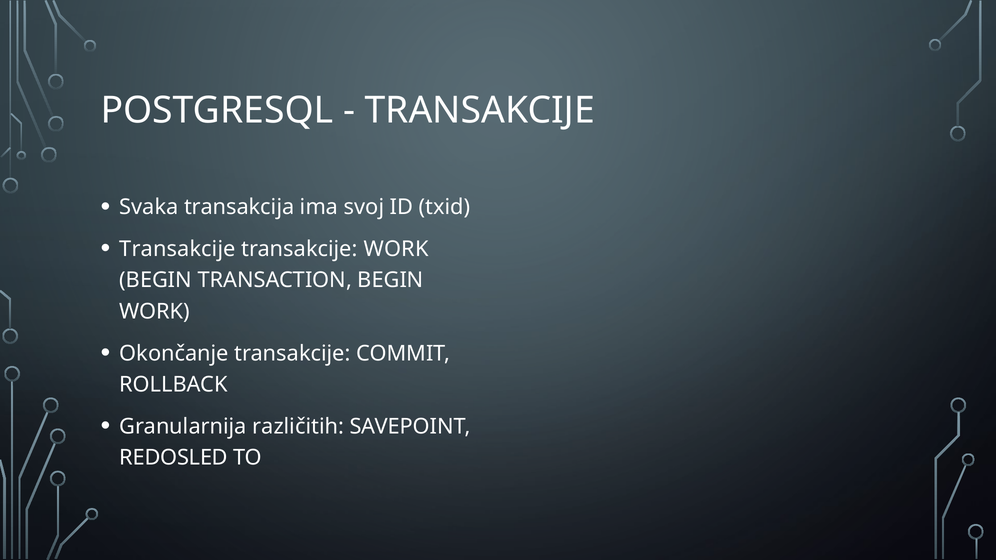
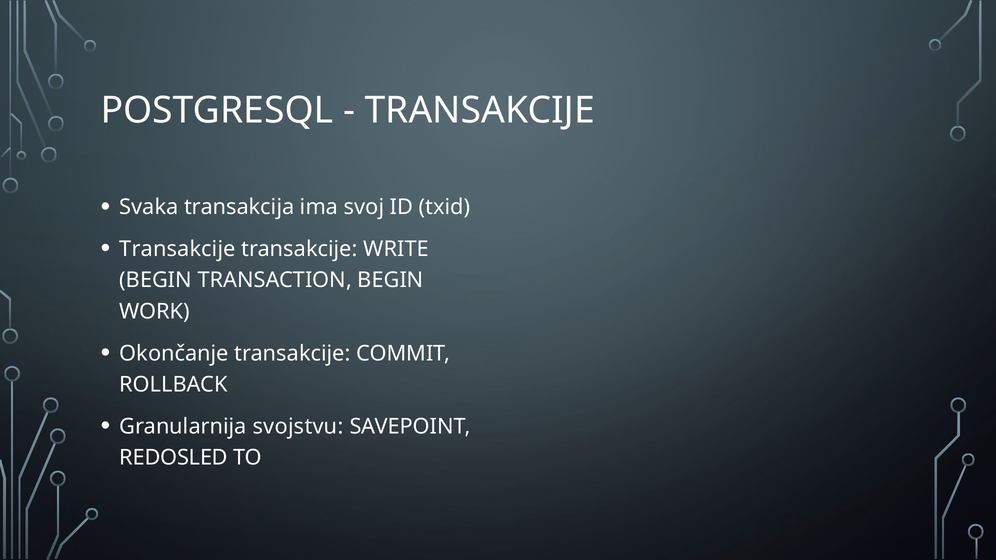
transakcije WORK: WORK -> WRITE
različitih: različitih -> svojstvu
